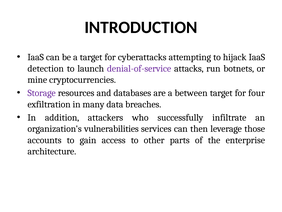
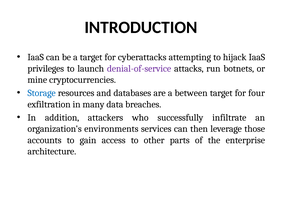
detection: detection -> privileges
Storage colour: purple -> blue
vulnerabilities: vulnerabilities -> environments
